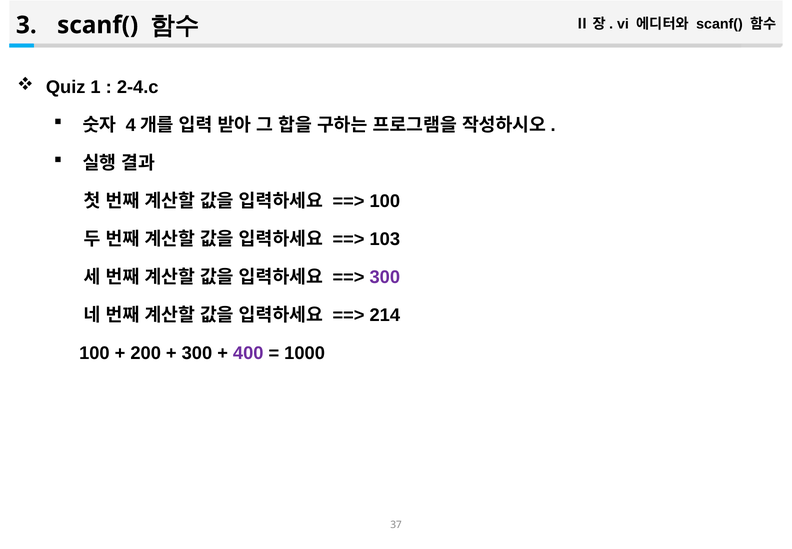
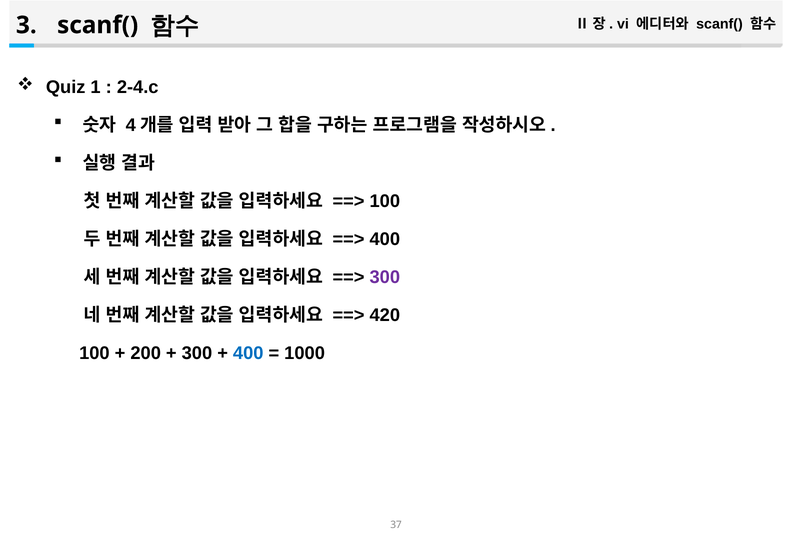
103 at (385, 239): 103 -> 400
214: 214 -> 420
400 at (248, 353) colour: purple -> blue
